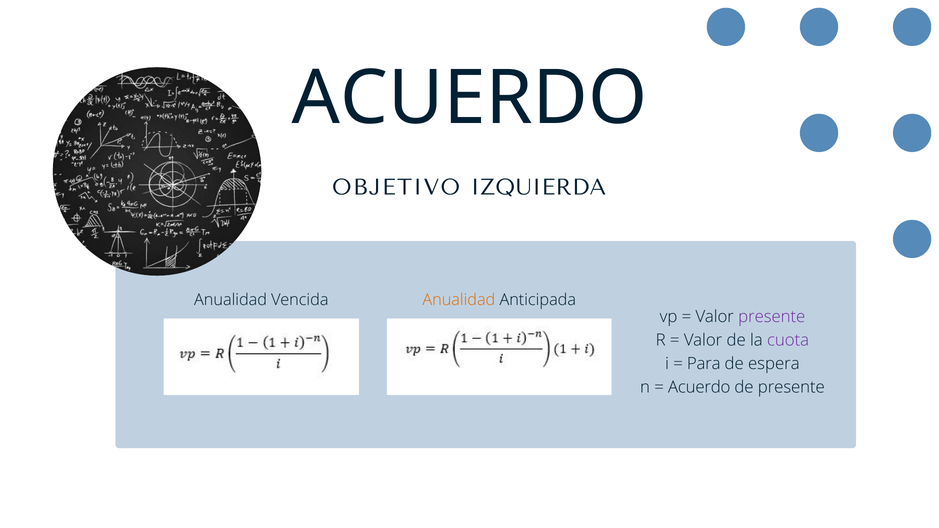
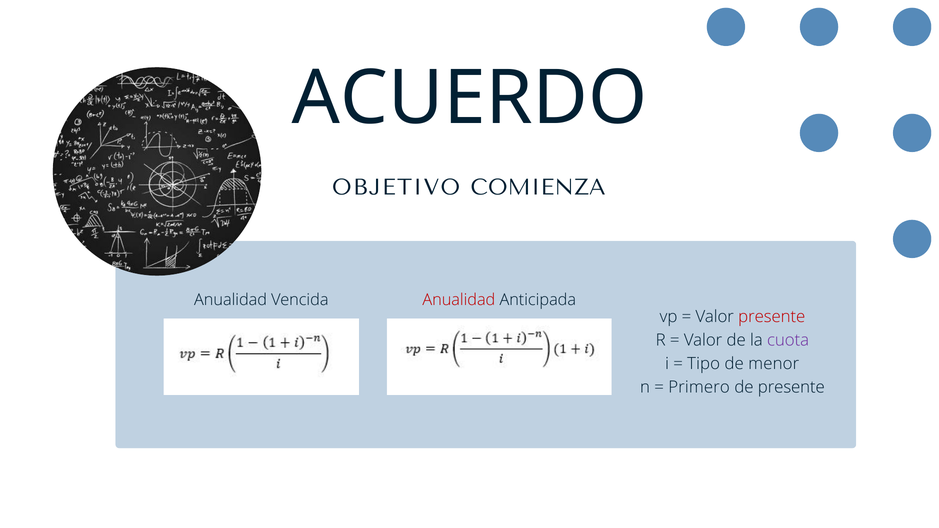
IZQUIERDA: IZQUIERDA -> COMIENZA
Anualidad at (459, 300) colour: orange -> red
presente at (772, 317) colour: purple -> red
Para: Para -> Tipo
espera: espera -> menor
Acuerdo at (699, 388): Acuerdo -> Primero
